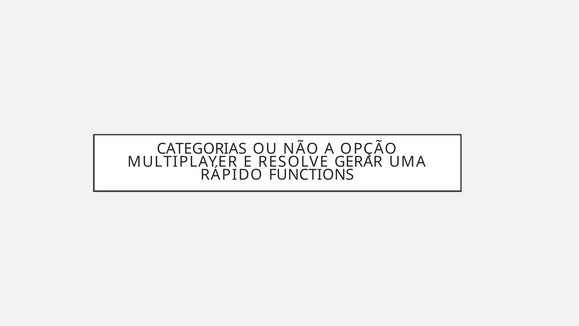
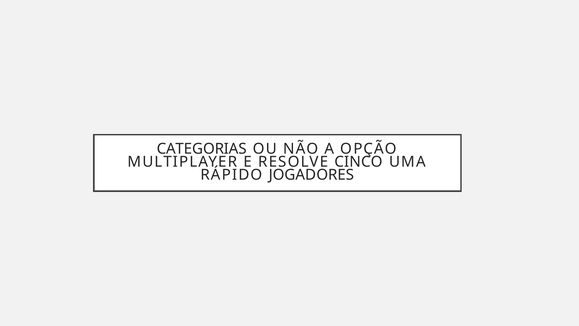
GERAR: GERAR -> CINCO
FUNCTIONS: FUNCTIONS -> JOGADORES
